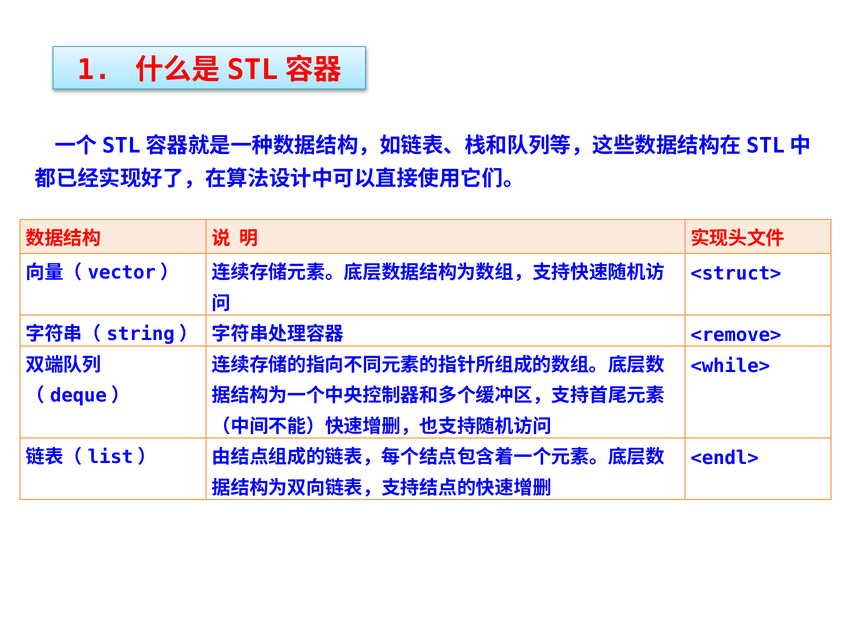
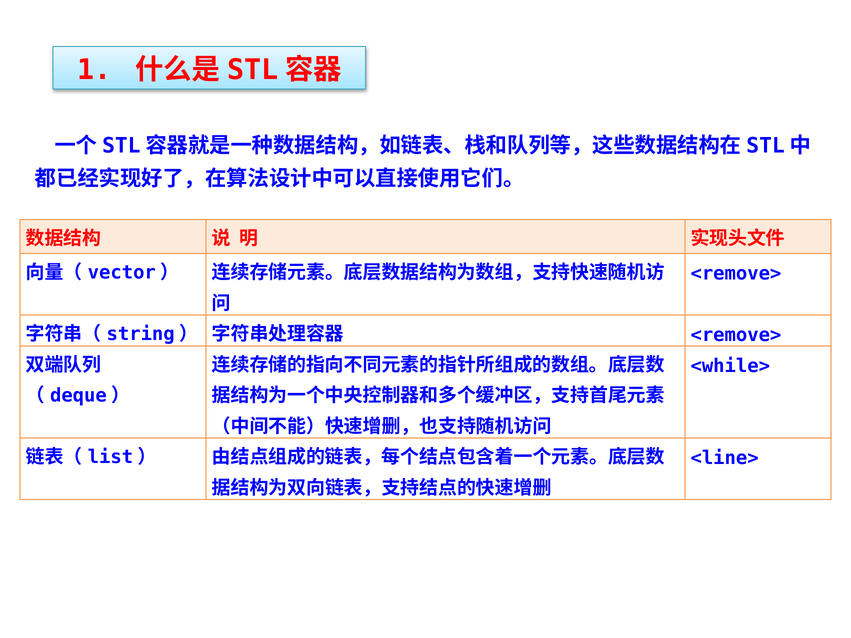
<struct> at (736, 274): <struct> -> <remove>
<endl>: <endl> -> <line>
